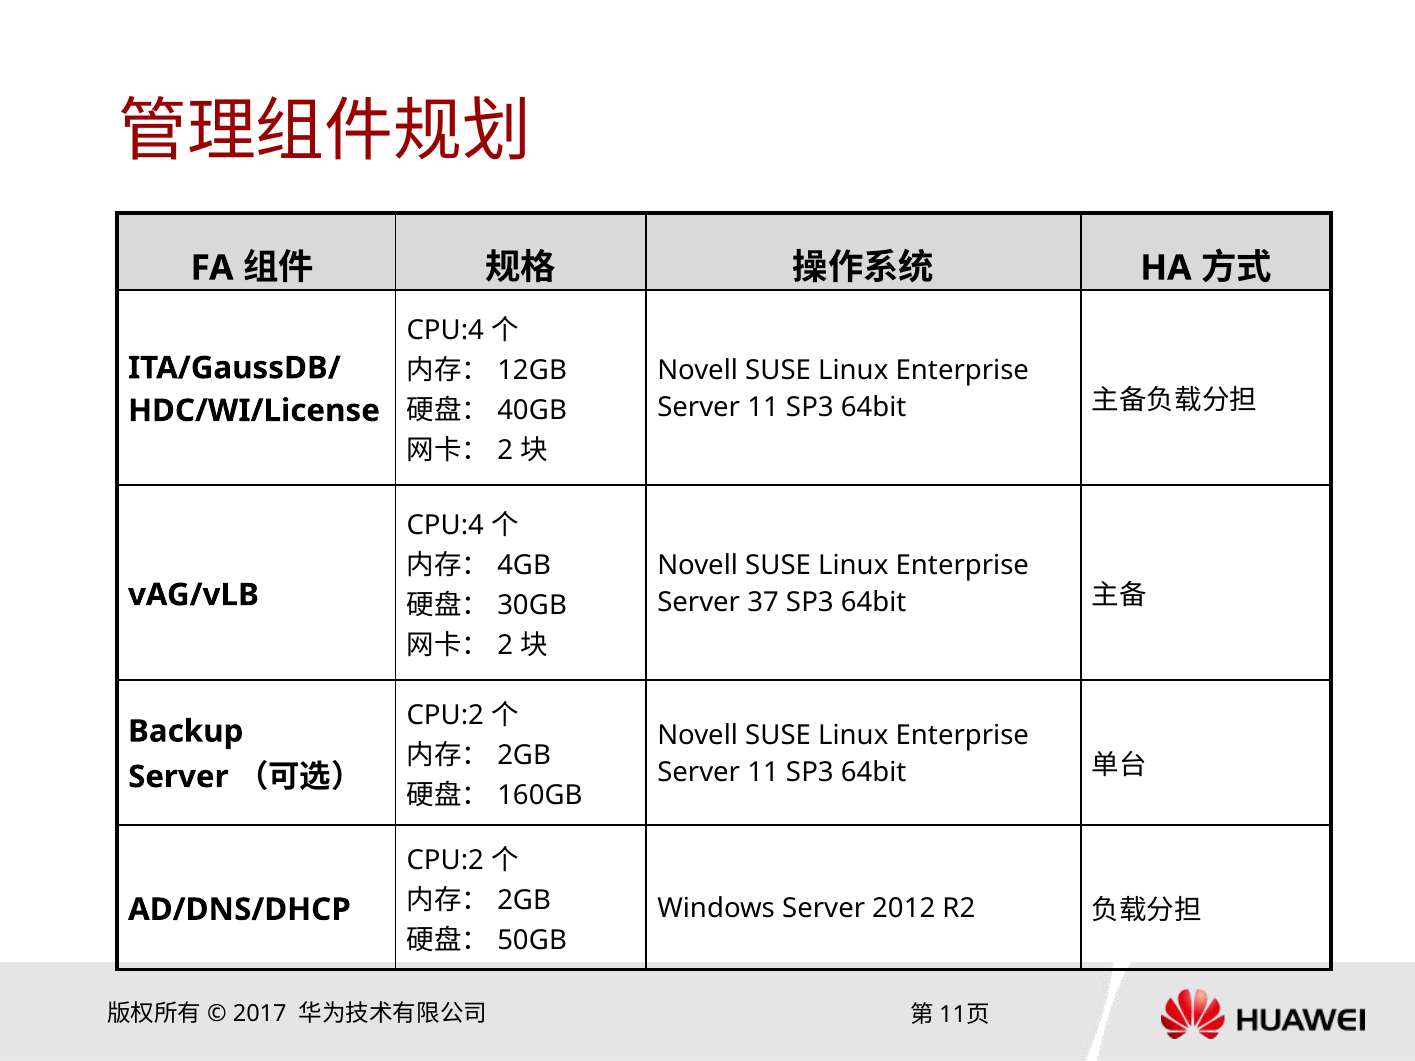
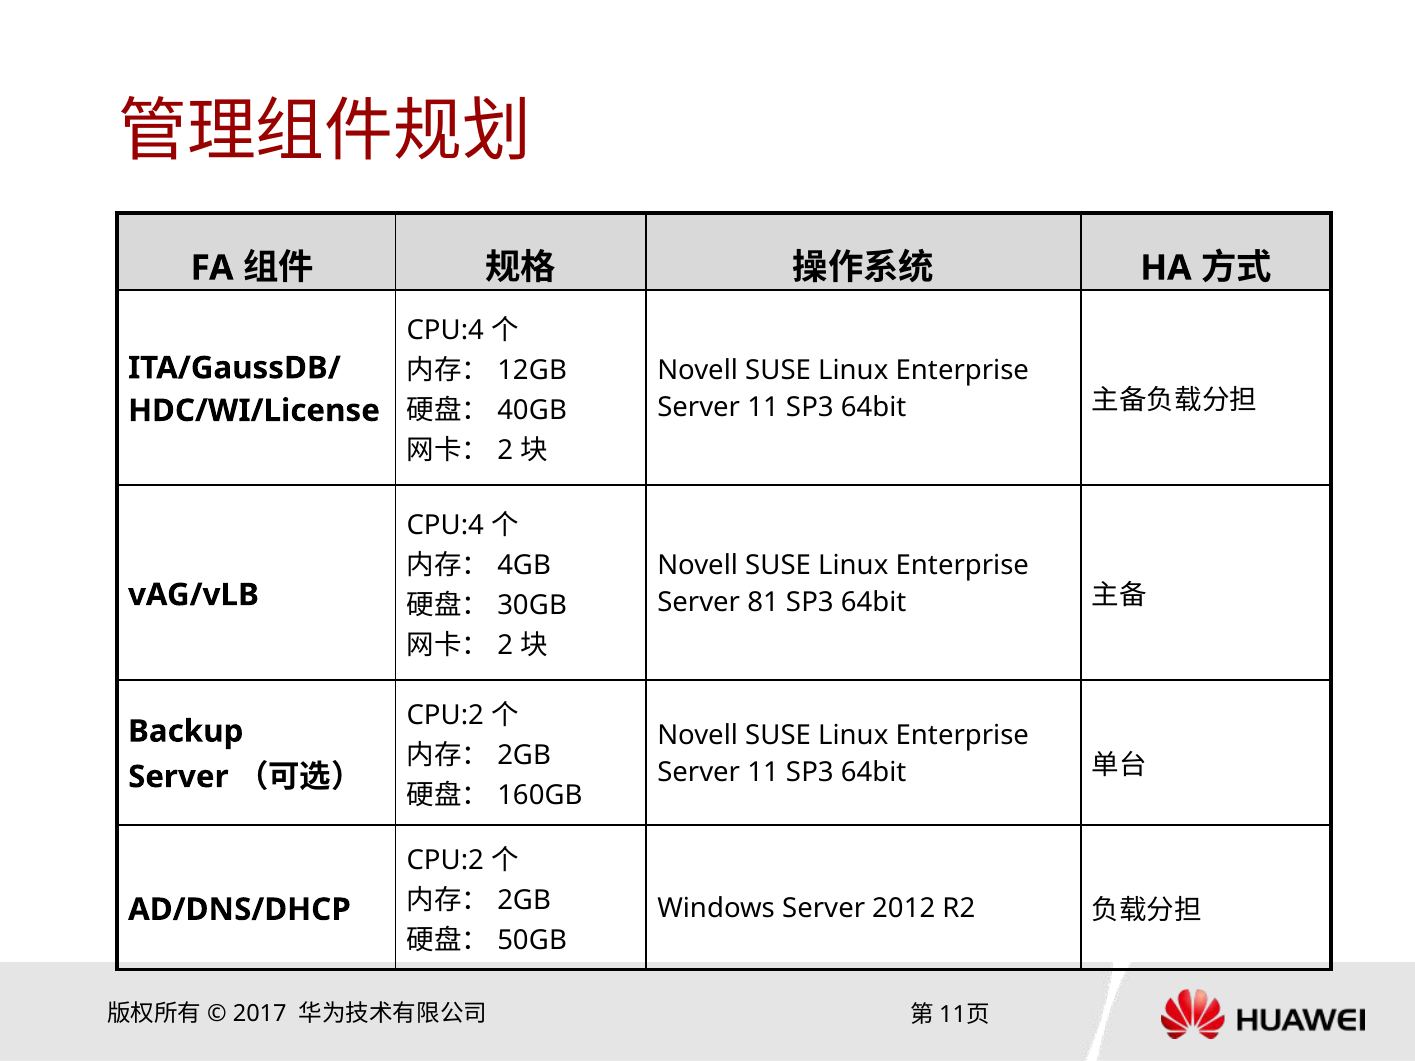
37: 37 -> 81
